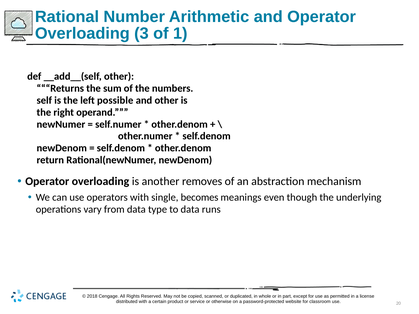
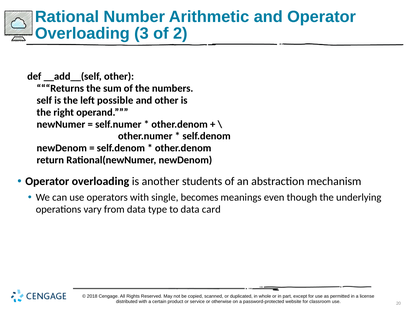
1: 1 -> 2
removes: removes -> students
runs: runs -> card
